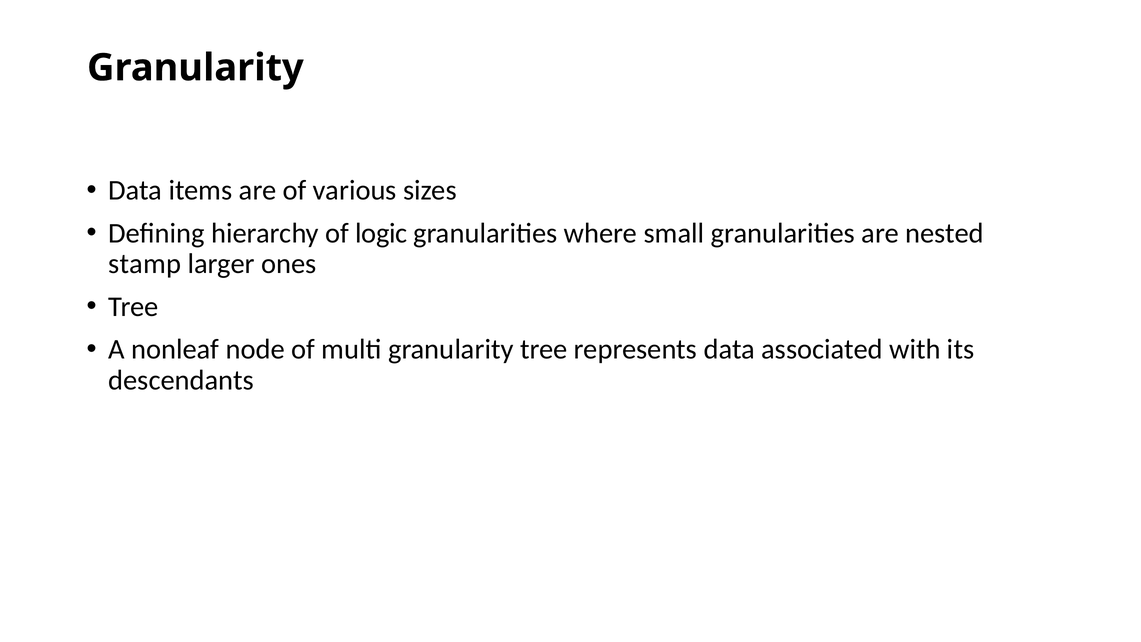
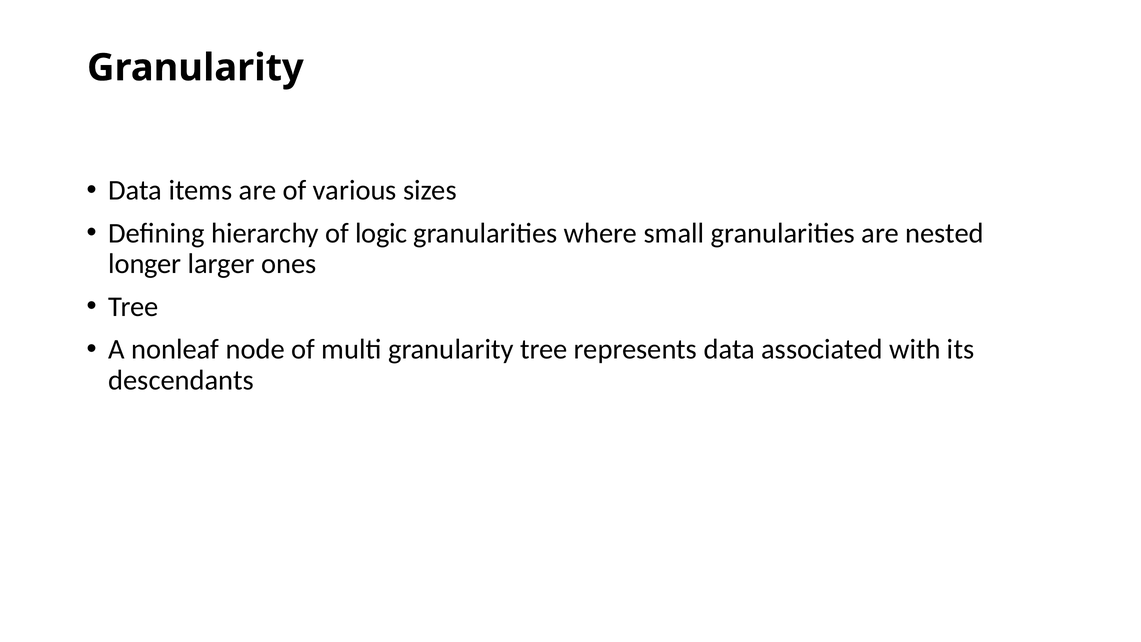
stamp: stamp -> longer
